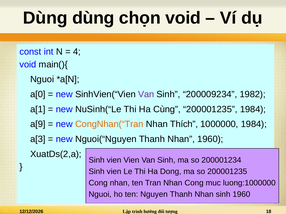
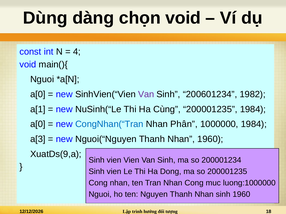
Dùng dùng: dùng -> dàng
200009234: 200009234 -> 200601234
a[9 at (38, 124): a[9 -> a[0
CongNhan(“Tran colour: orange -> blue
Thích: Thích -> Phân
XuatDs(2,a: XuatDs(2,a -> XuatDs(9,a
